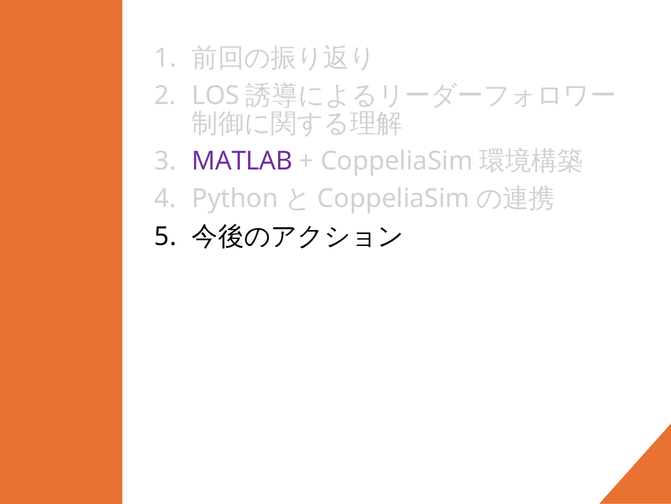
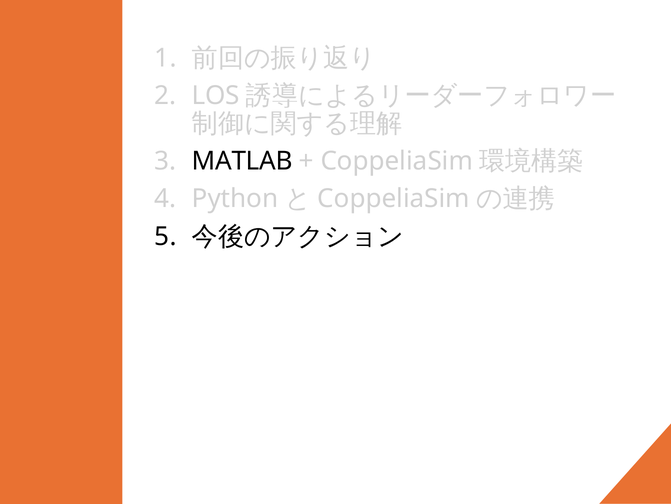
MATLAB colour: purple -> black
